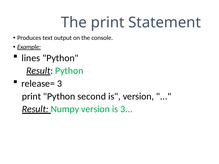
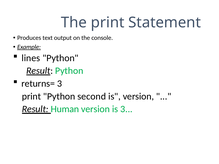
release=: release= -> returns=
Numpy: Numpy -> Human
